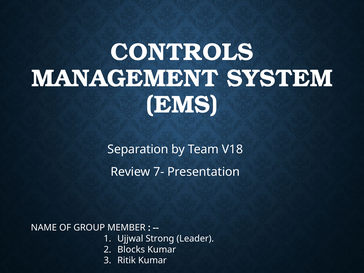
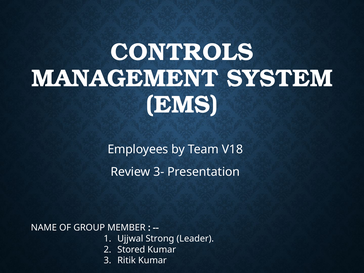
Separation: Separation -> Employees
7-: 7- -> 3-
Blocks: Blocks -> Stored
